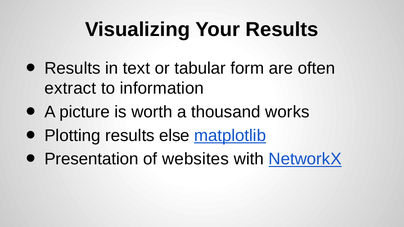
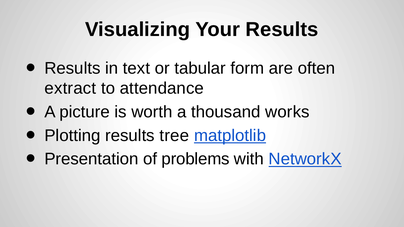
information: information -> attendance
else: else -> tree
websites: websites -> problems
